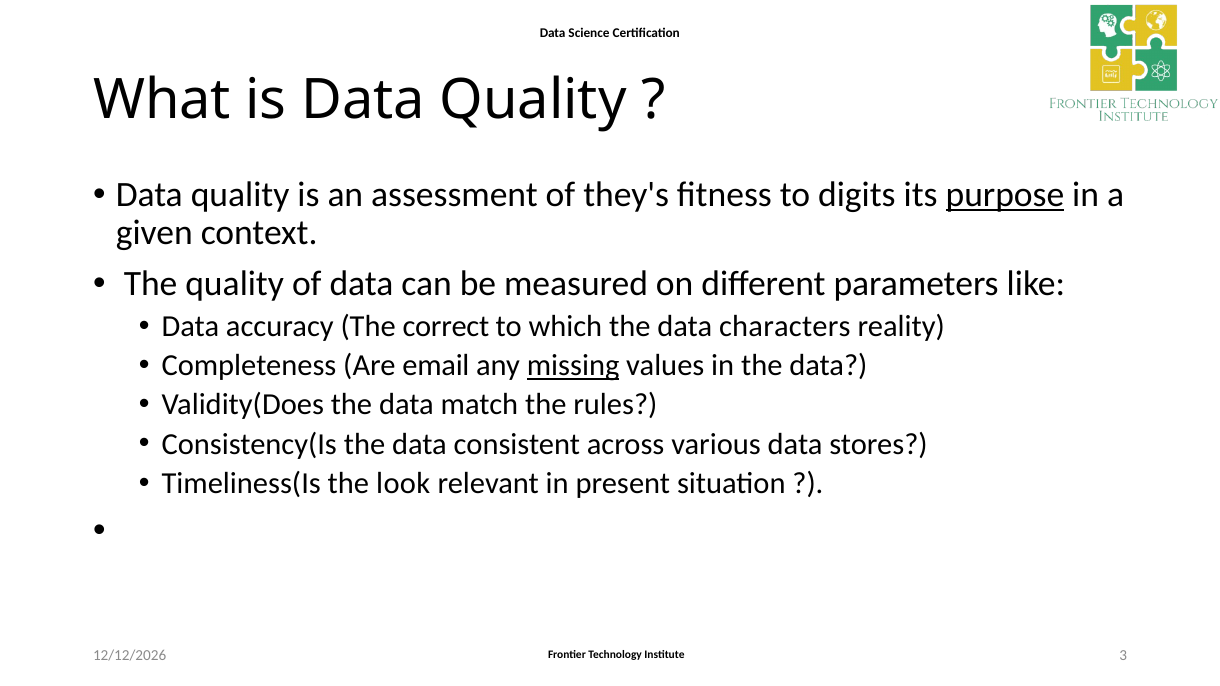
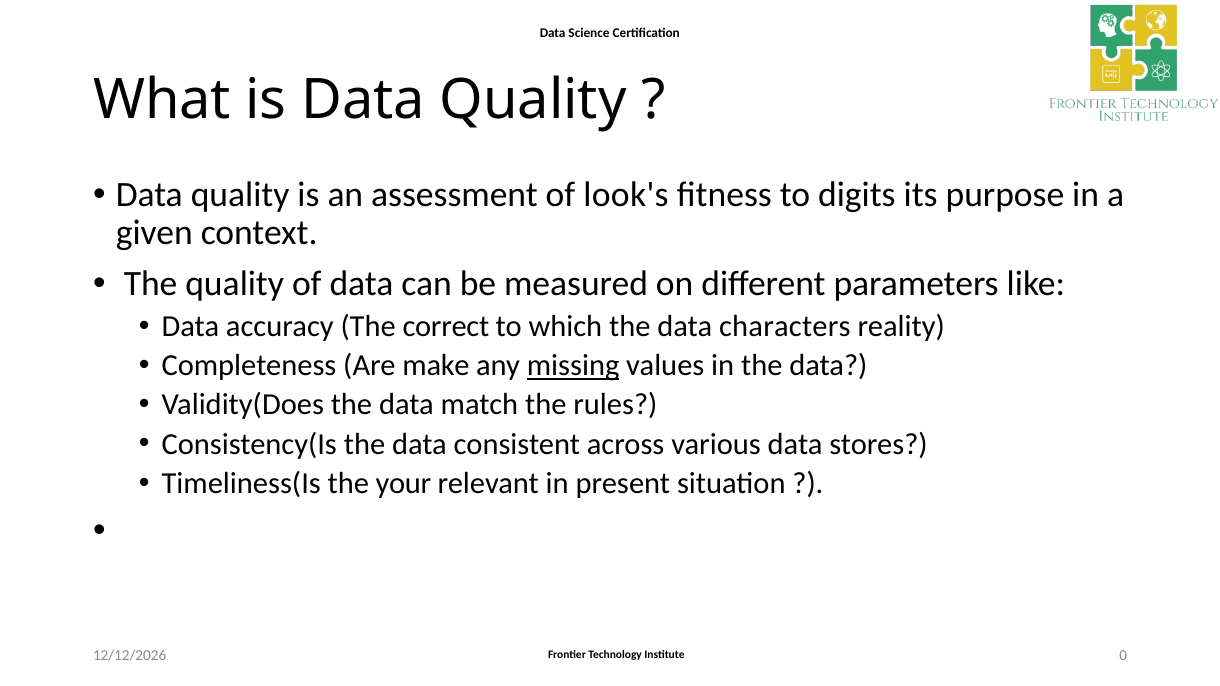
they's: they's -> look's
purpose underline: present -> none
email: email -> make
look: look -> your
3: 3 -> 0
